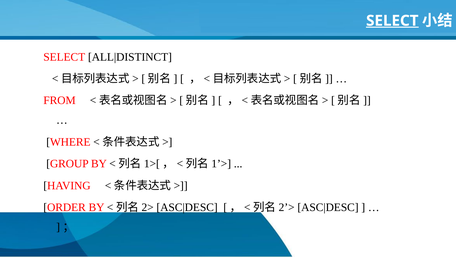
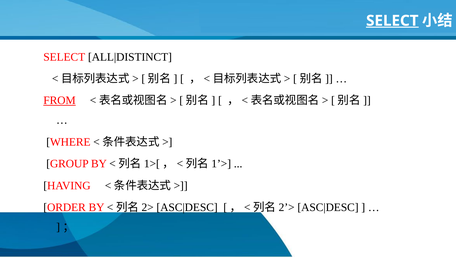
FROM underline: none -> present
